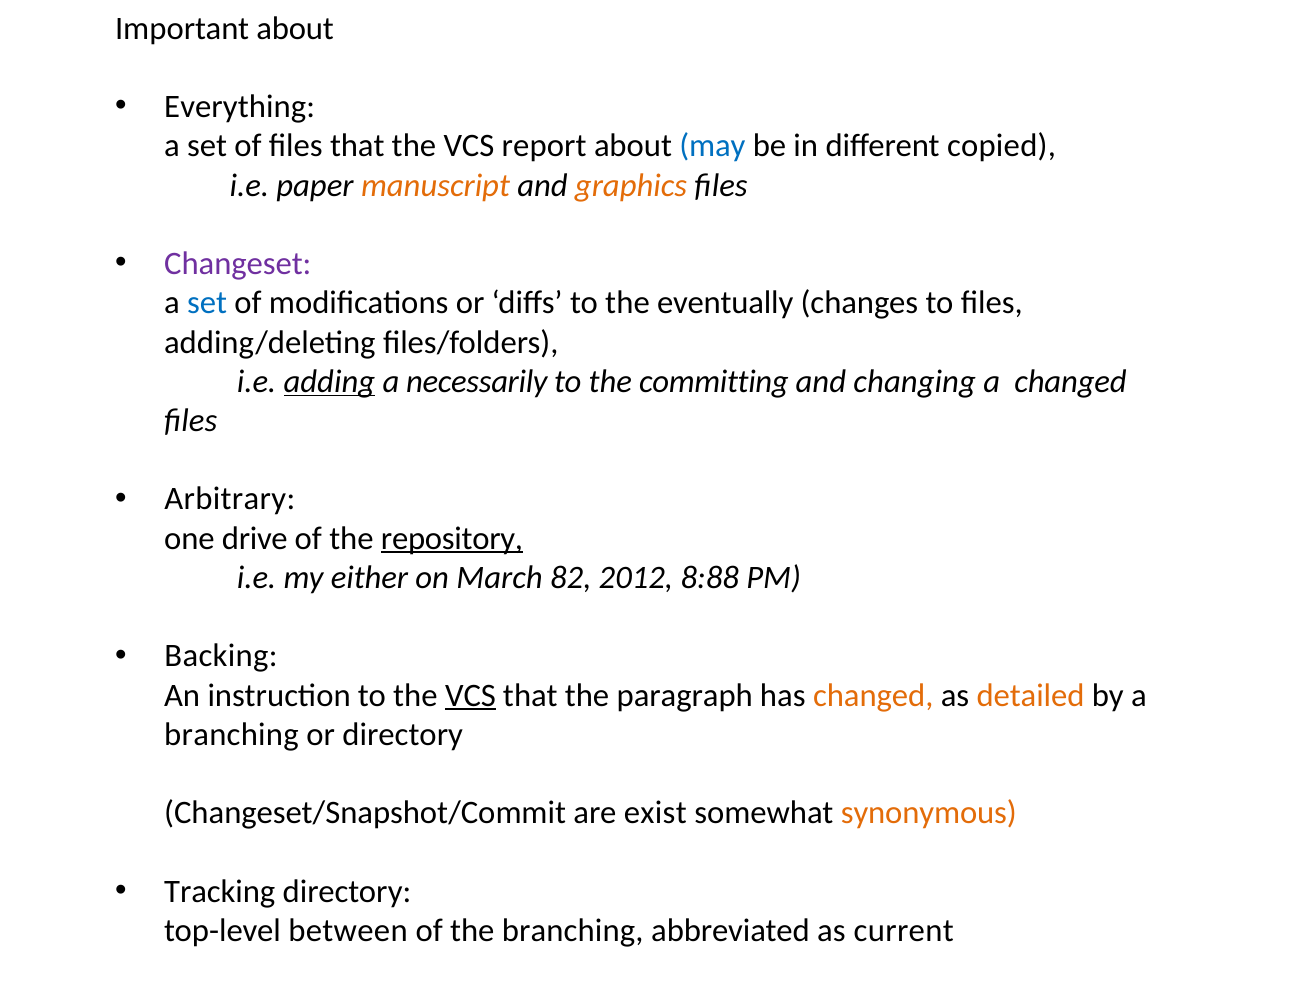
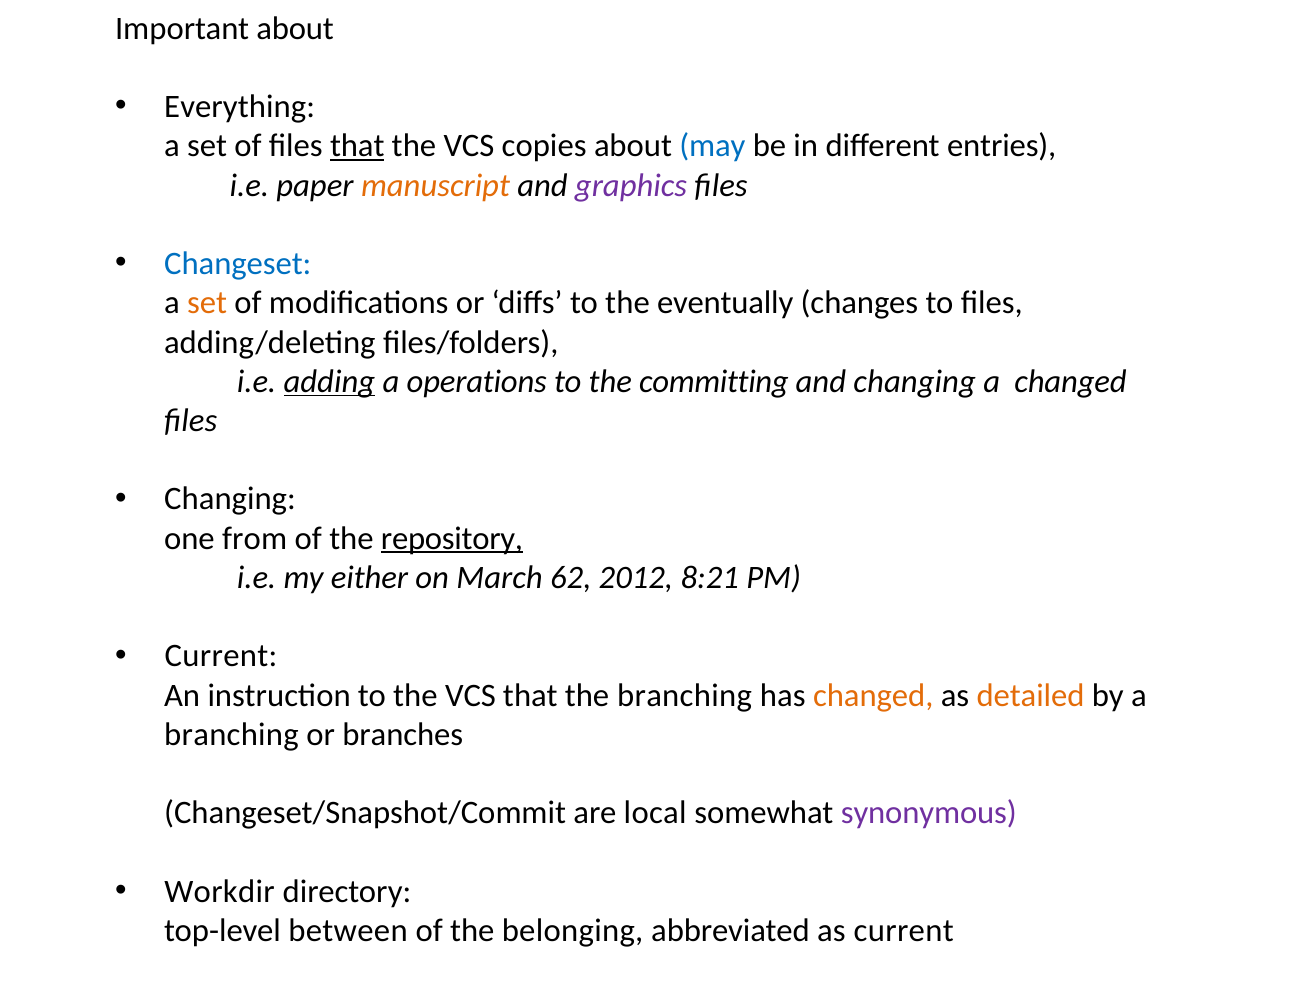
that at (357, 146) underline: none -> present
report: report -> copies
copied: copied -> entries
graphics colour: orange -> purple
Changeset colour: purple -> blue
set at (207, 303) colour: blue -> orange
necessarily: necessarily -> operations
Arbitrary at (230, 499): Arbitrary -> Changing
drive: drive -> from
82: 82 -> 62
8:88: 8:88 -> 8:21
Backing at (221, 656): Backing -> Current
VCS at (470, 695) underline: present -> none
the paragraph: paragraph -> branching
or directory: directory -> branches
exist: exist -> local
synonymous colour: orange -> purple
Tracking: Tracking -> Workdir
the branching: branching -> belonging
